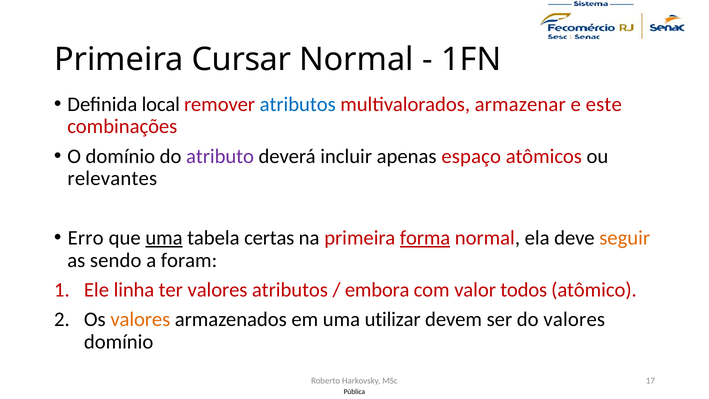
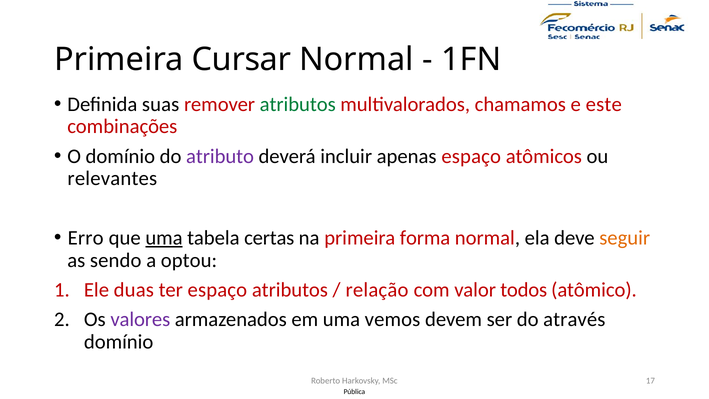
local: local -> suas
atributos at (298, 104) colour: blue -> green
armazenar: armazenar -> chamamos
forma underline: present -> none
foram: foram -> optou
linha: linha -> duas
ter valores: valores -> espaço
embora: embora -> relação
valores at (140, 319) colour: orange -> purple
utilizar: utilizar -> vemos
do valores: valores -> através
